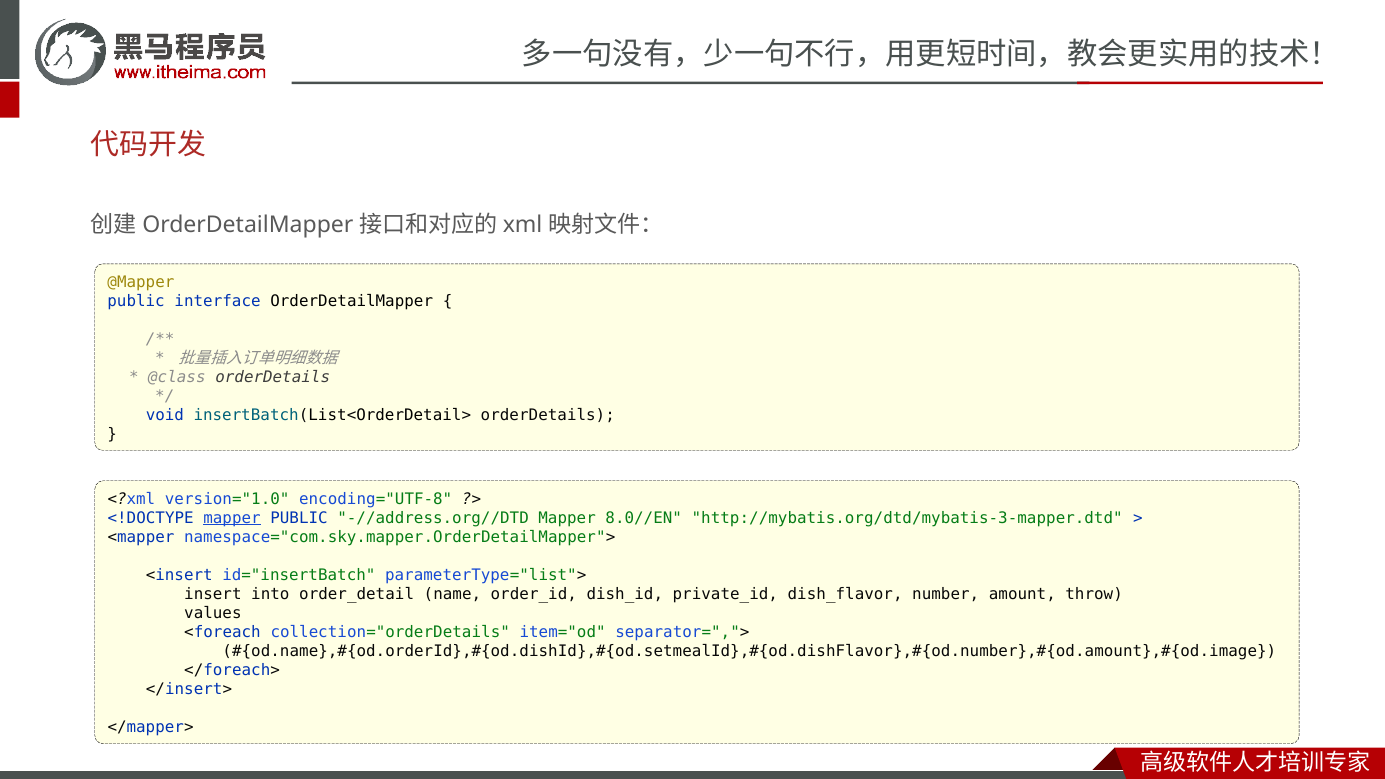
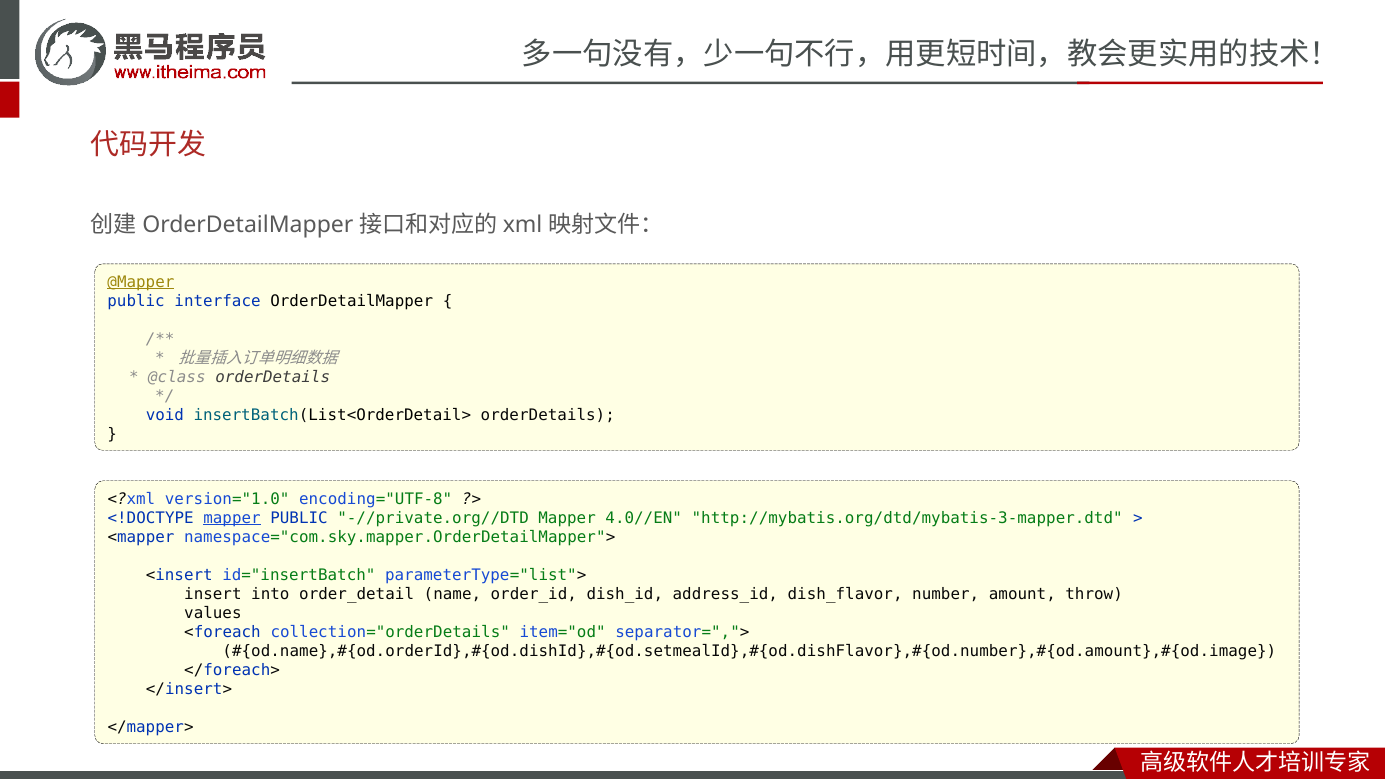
@Mapper underline: none -> present
-//address.org//DTD: -//address.org//DTD -> -//private.org//DTD
8.0//EN: 8.0//EN -> 4.0//EN
private_id: private_id -> address_id
